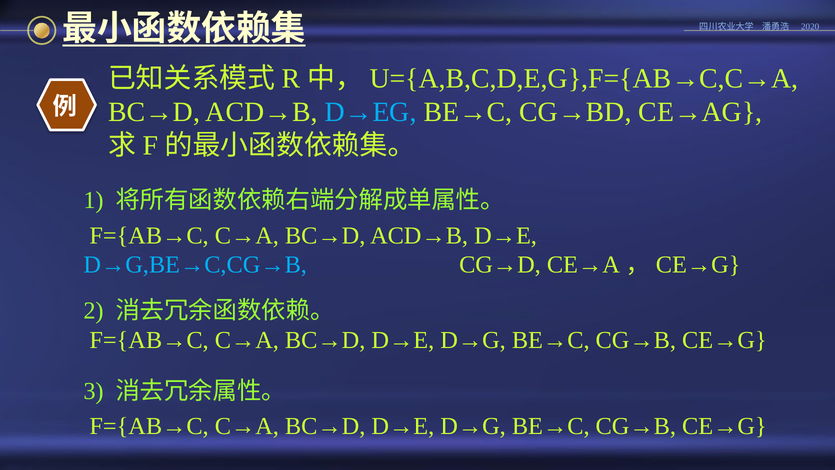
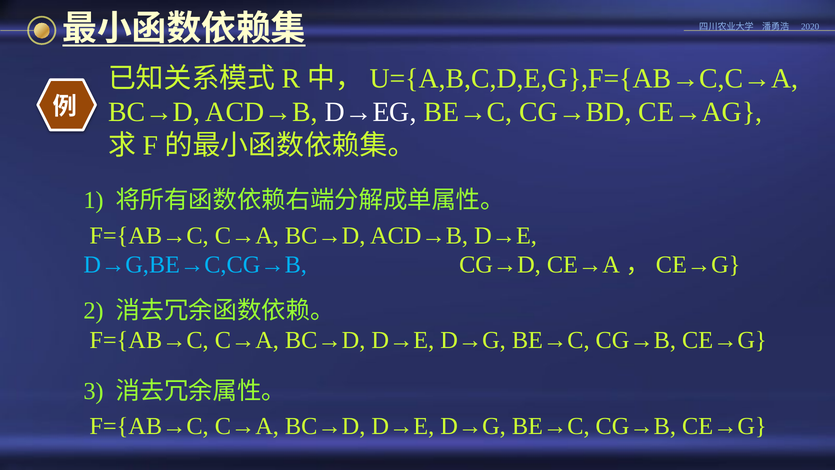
D→EG colour: light blue -> white
